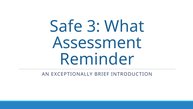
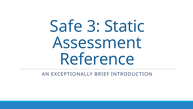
What: What -> Static
Reminder: Reminder -> Reference
